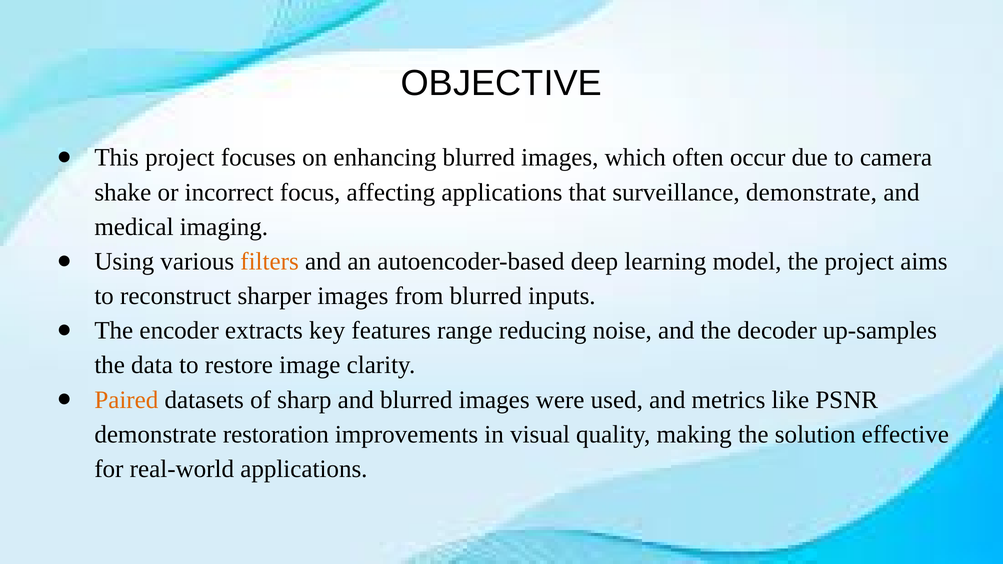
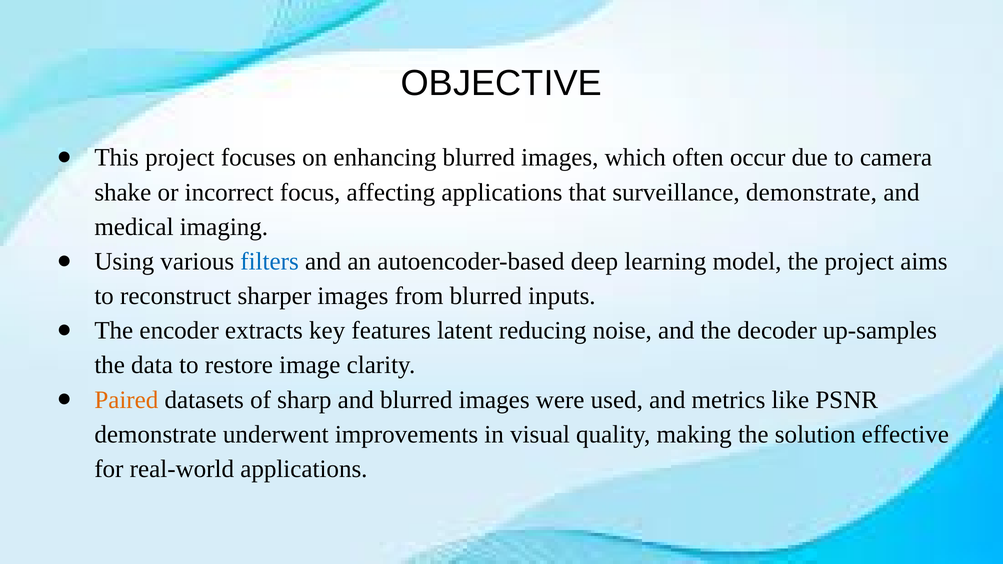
filters colour: orange -> blue
range: range -> latent
restoration: restoration -> underwent
